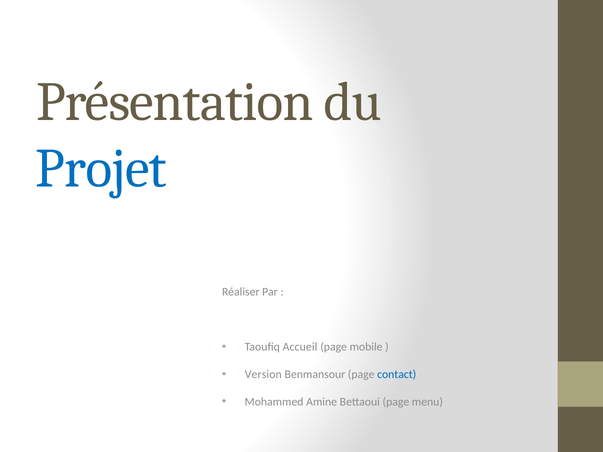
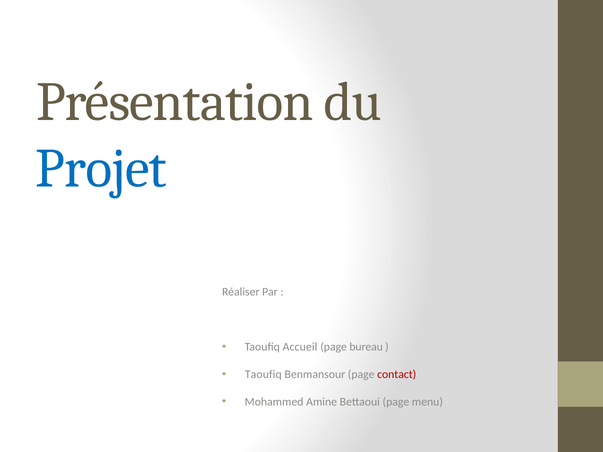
mobile: mobile -> bureau
Version at (263, 375): Version -> Taoufiq
contact colour: blue -> red
